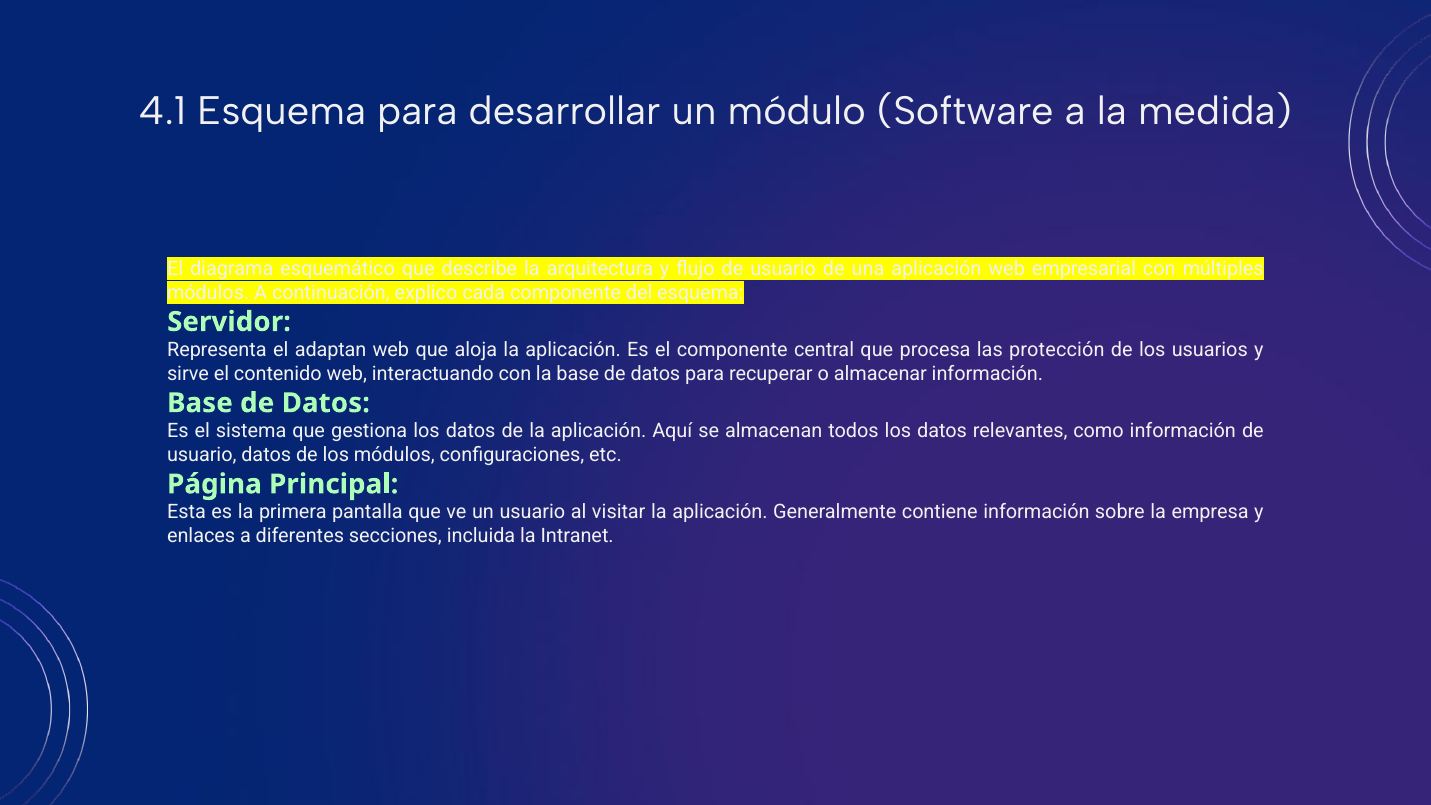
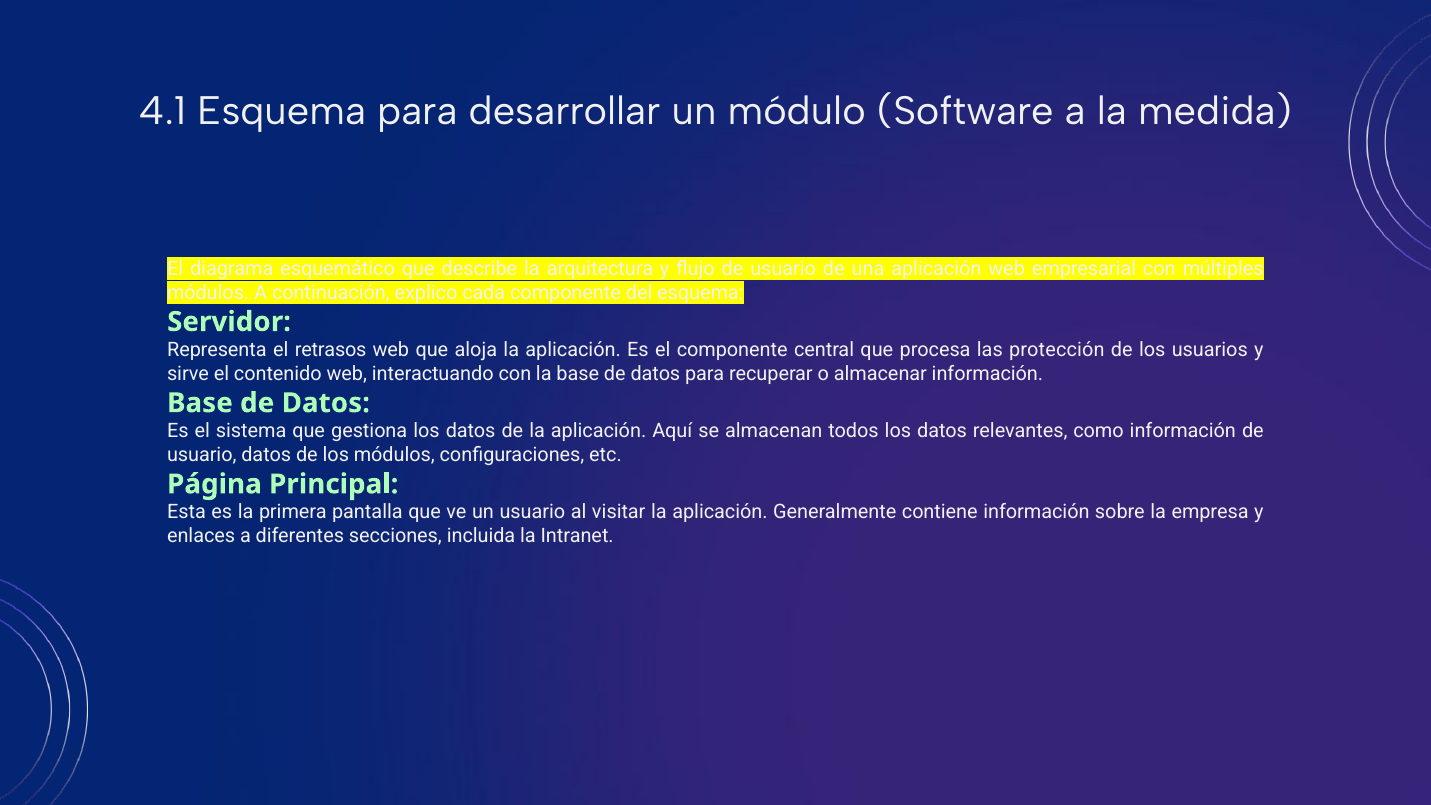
adaptan: adaptan -> retrasos
